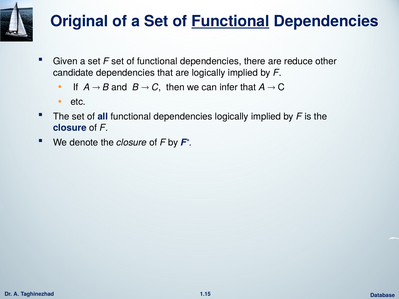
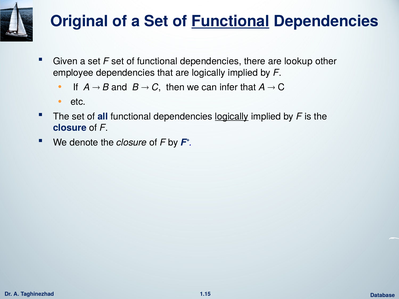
reduce: reduce -> lookup
candidate: candidate -> employee
logically at (232, 117) underline: none -> present
